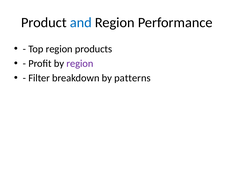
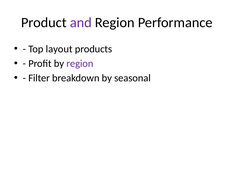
and colour: blue -> purple
Top region: region -> layout
patterns: patterns -> seasonal
